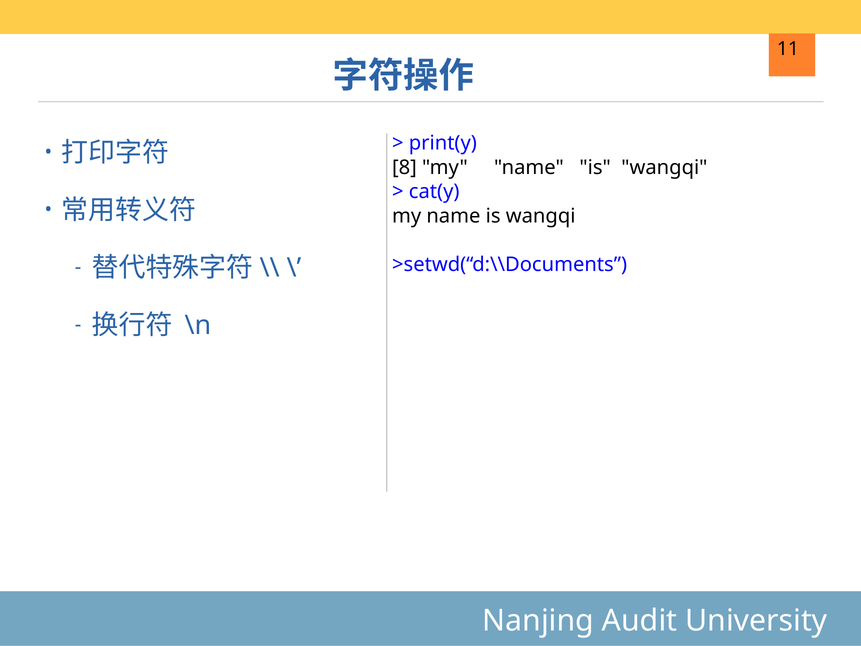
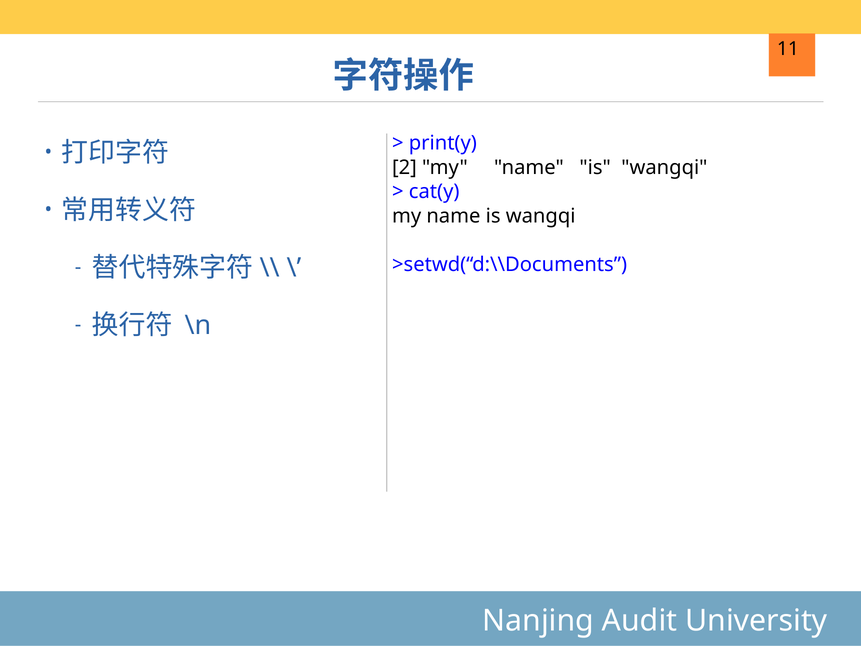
8: 8 -> 2
